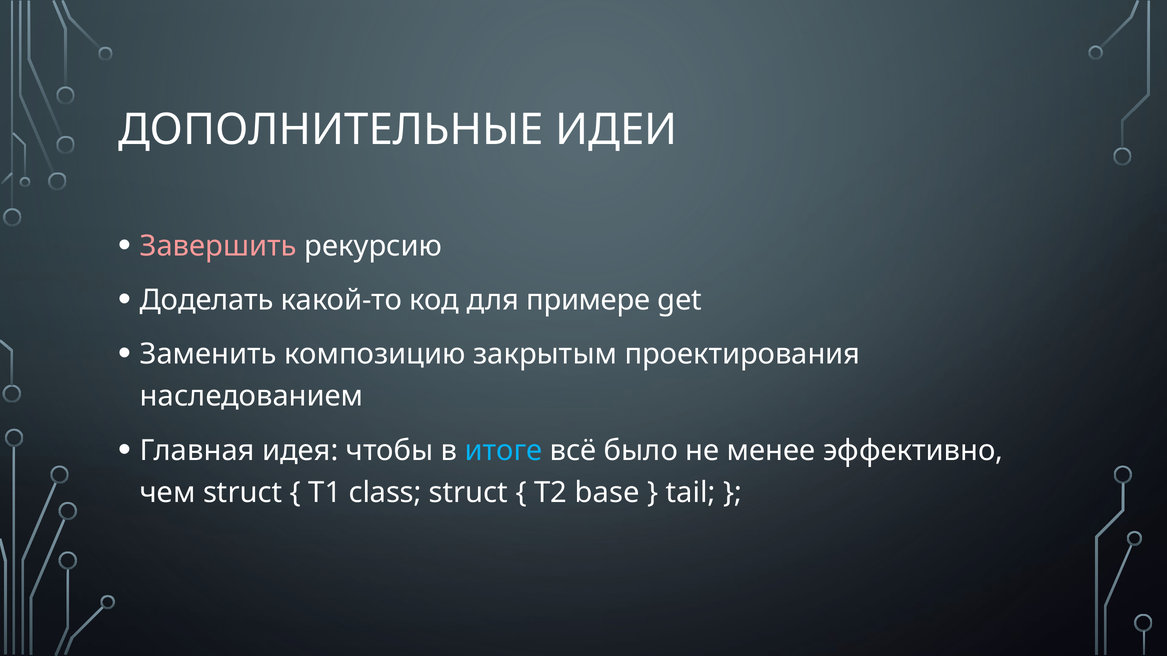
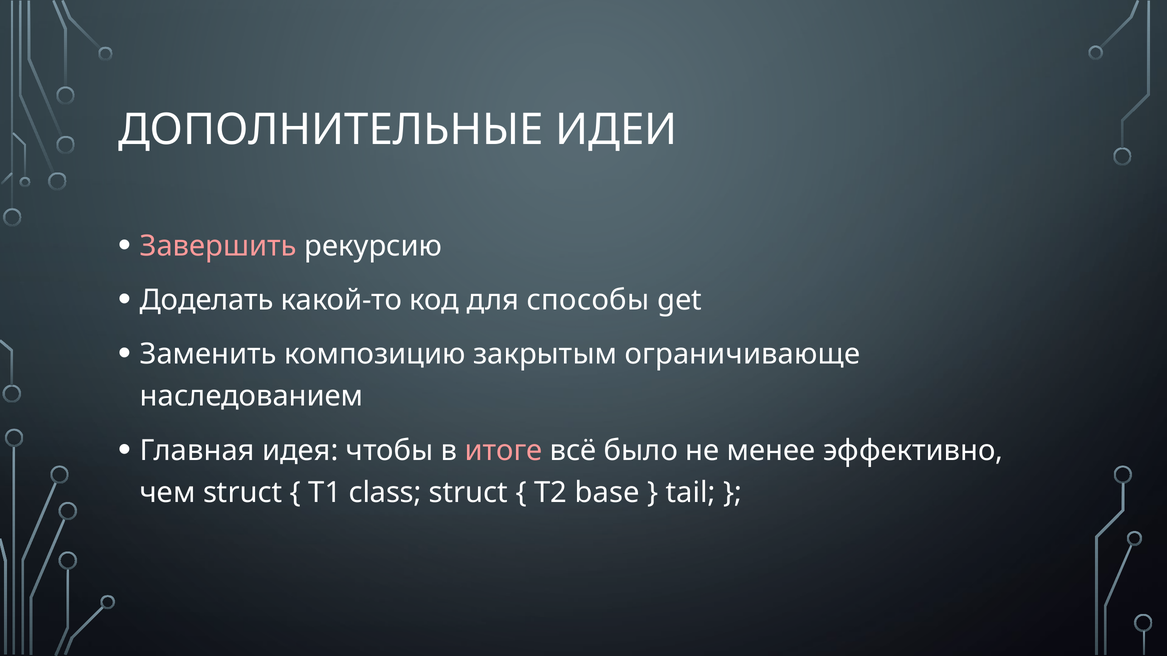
примере: примере -> способы
проектирования: проектирования -> ограничивающе
итоге colour: light blue -> pink
